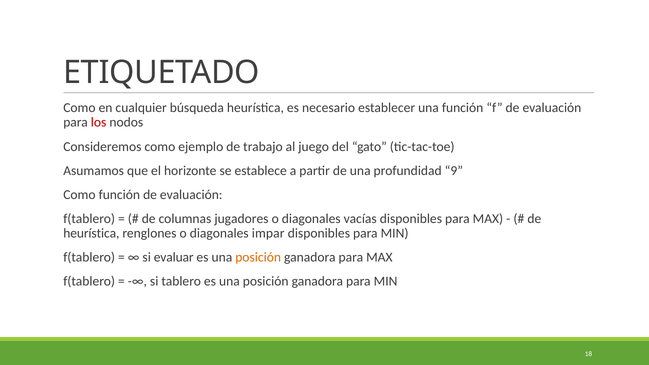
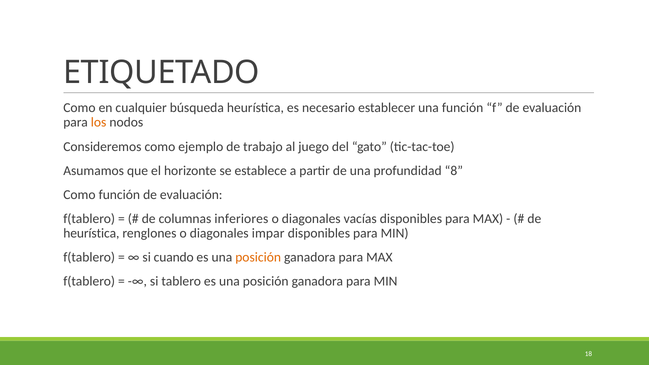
los colour: red -> orange
9: 9 -> 8
jugadores: jugadores -> inferiores
evaluar: evaluar -> cuando
